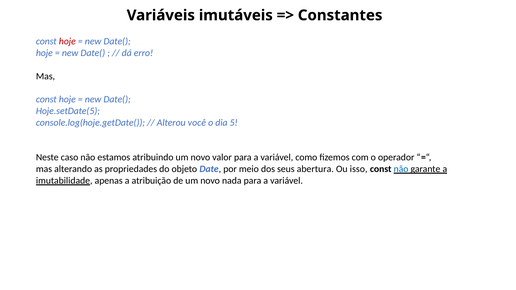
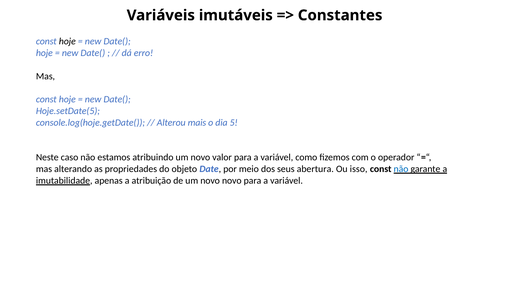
hoje at (67, 41) colour: red -> black
você: você -> mais
novo nada: nada -> novo
